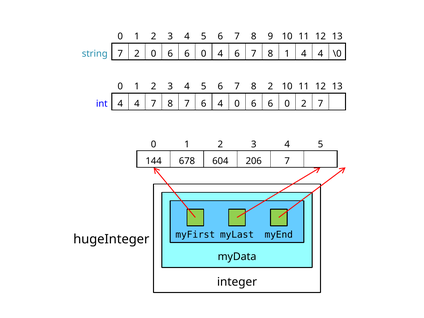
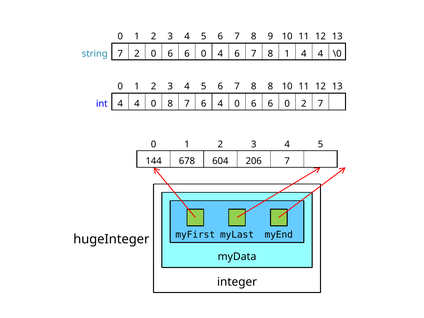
8 2: 2 -> 8
4 4 7: 7 -> 0
